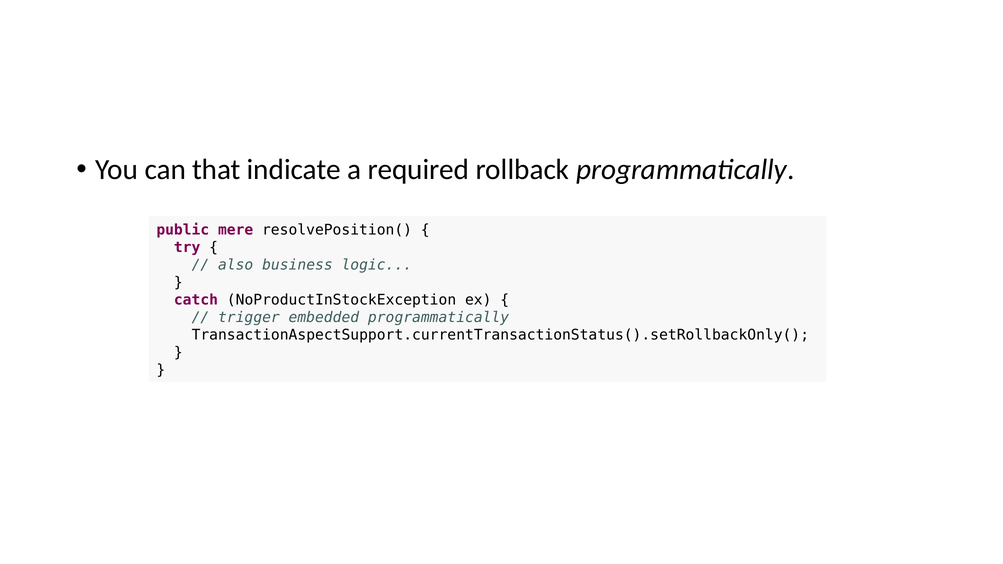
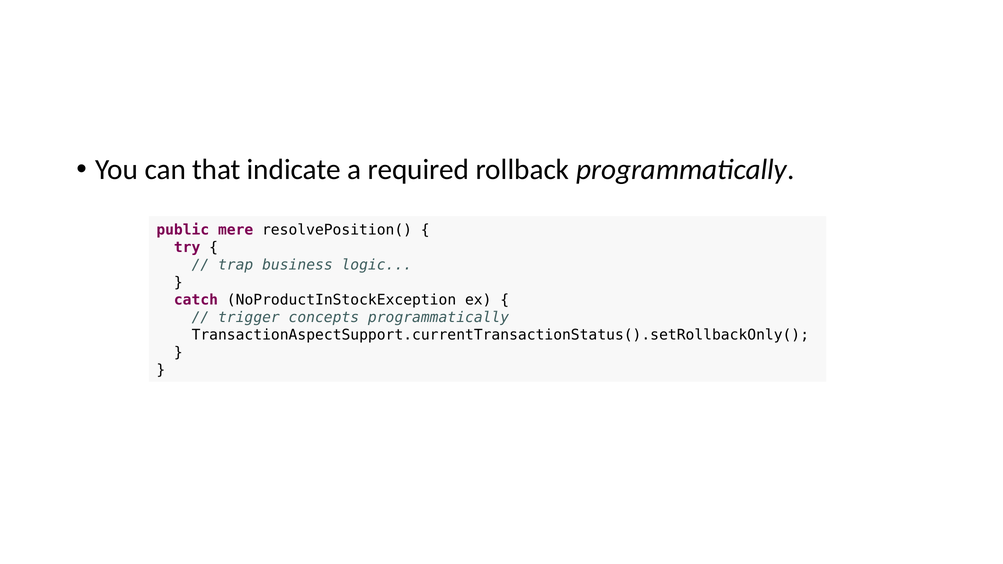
also: also -> trap
embedded: embedded -> concepts
